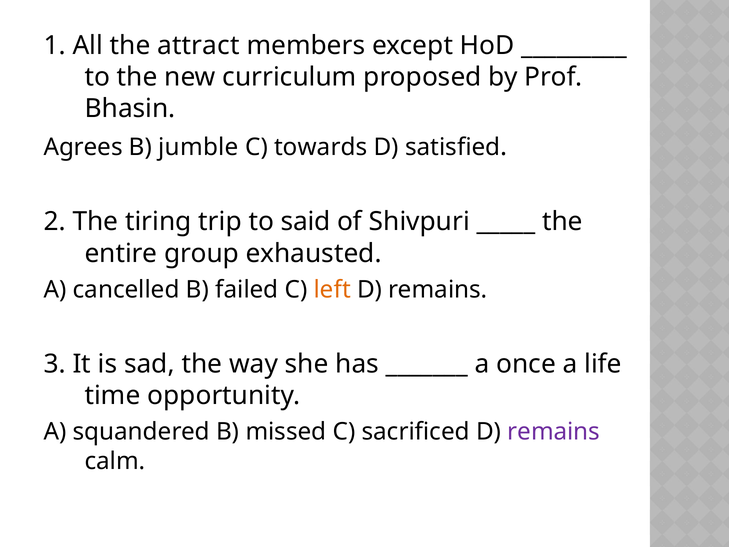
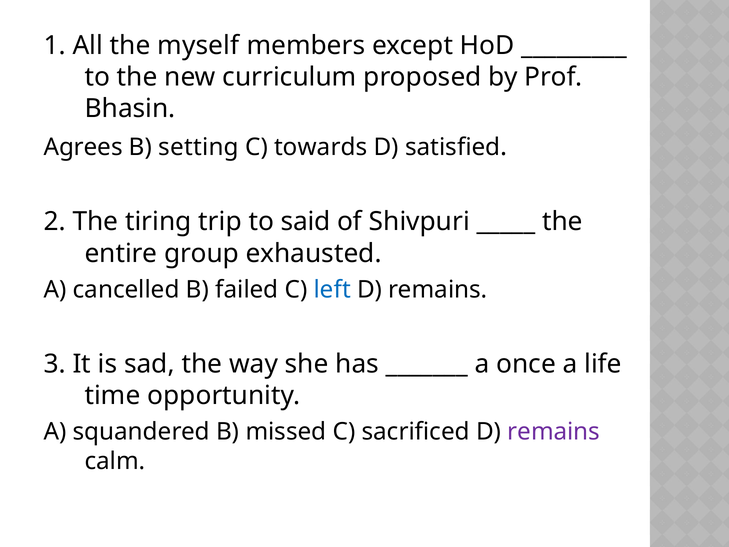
attract: attract -> myself
jumble: jumble -> setting
left colour: orange -> blue
